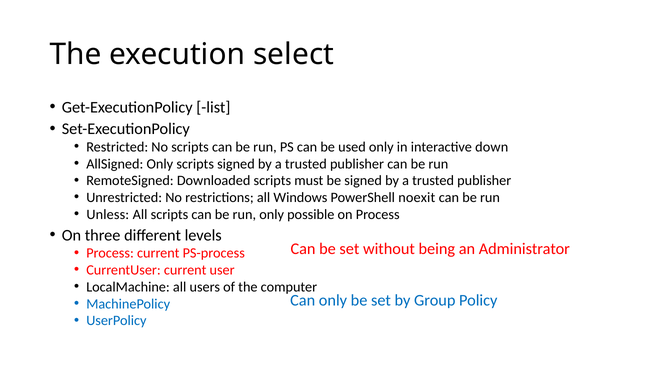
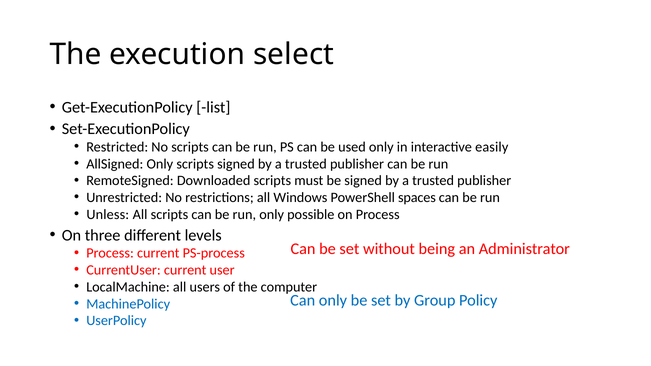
down: down -> easily
noexit: noexit -> spaces
